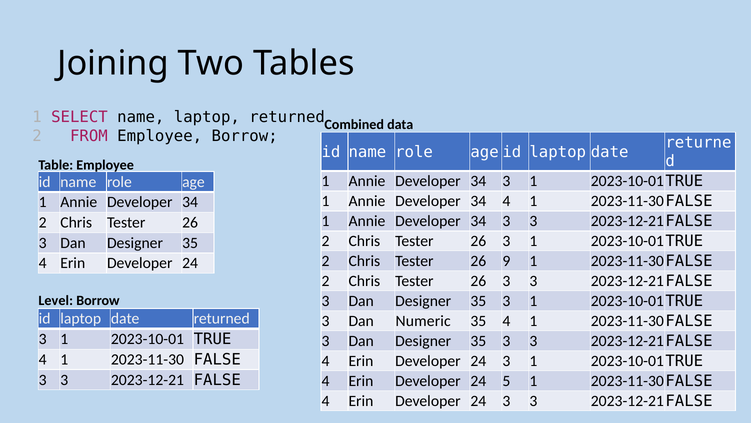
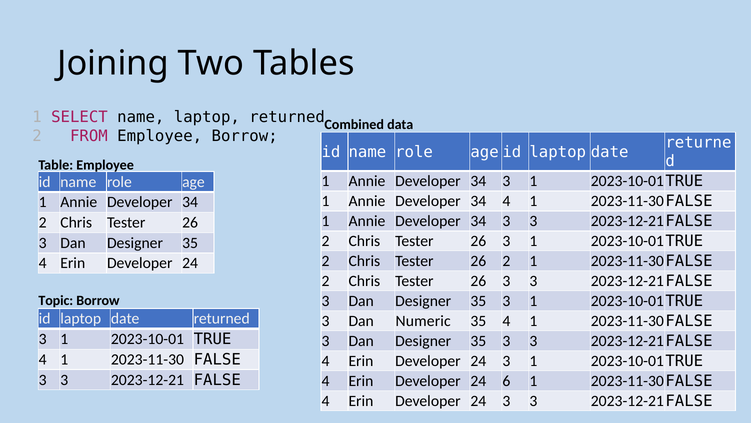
26 9: 9 -> 2
Level: Level -> Topic
5: 5 -> 6
